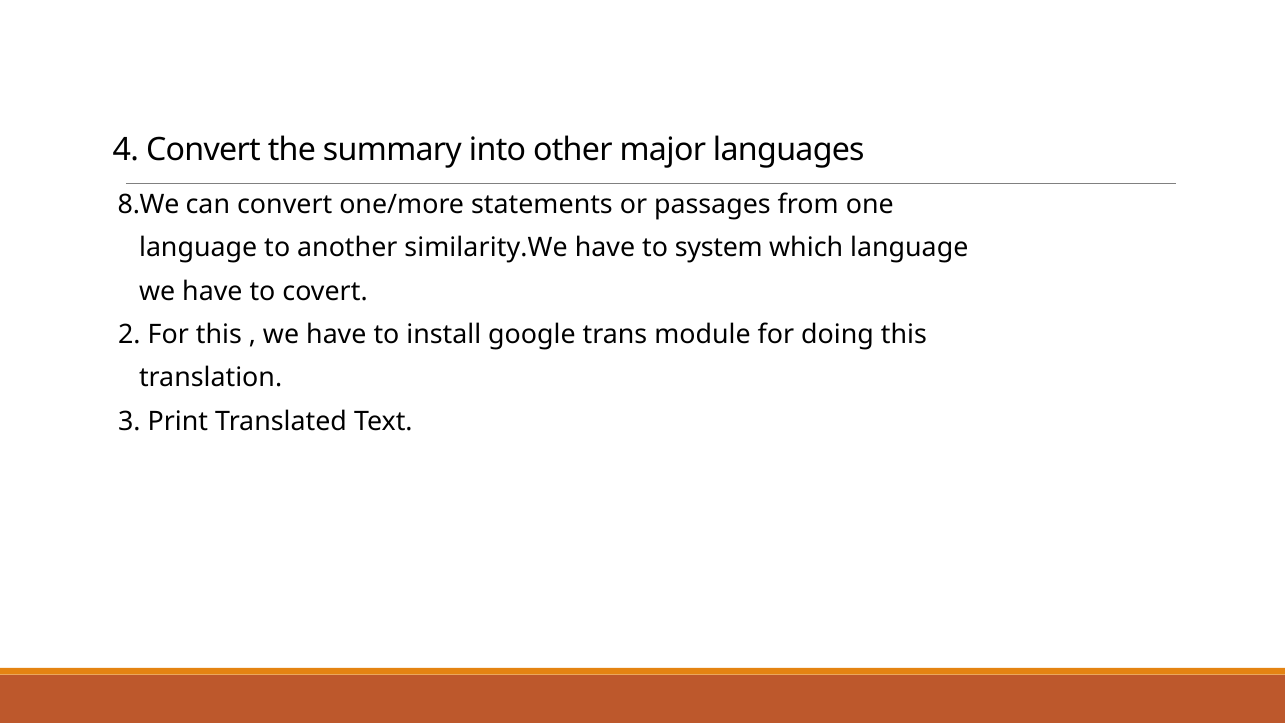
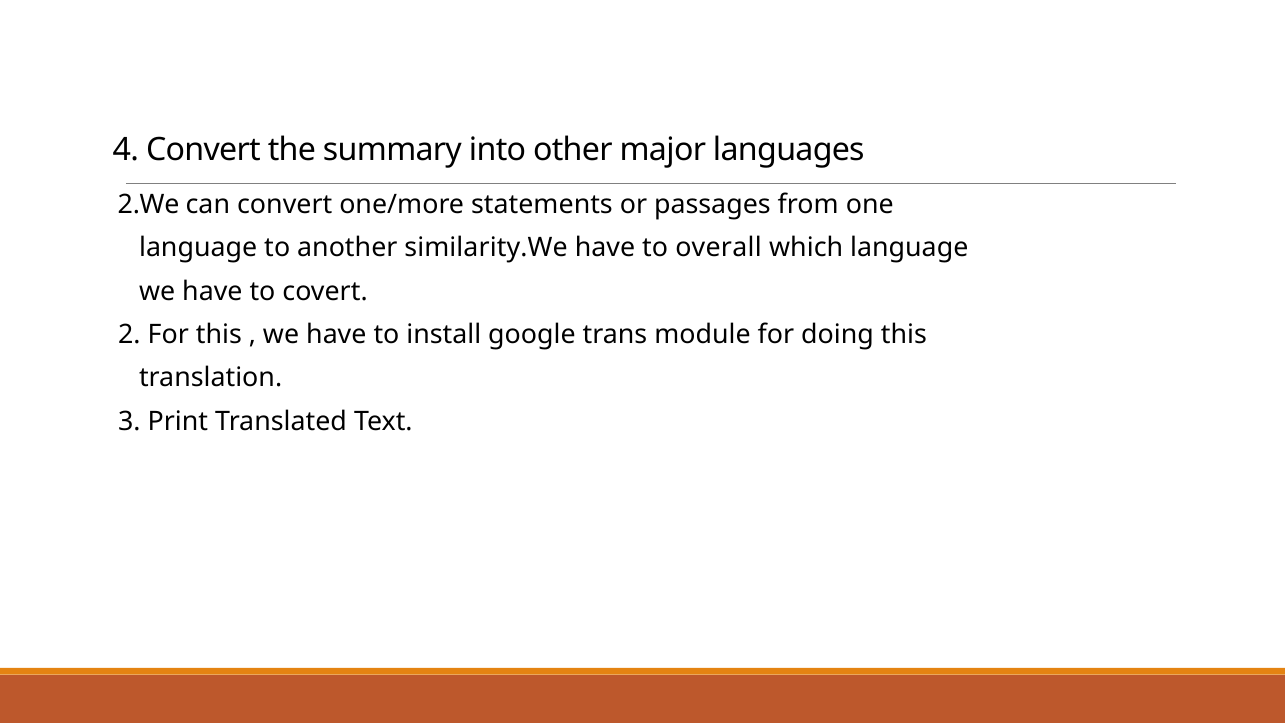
8.We: 8.We -> 2.We
system: system -> overall
